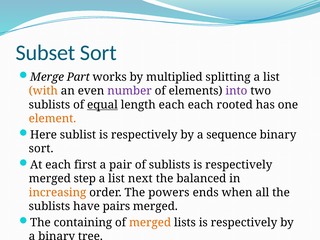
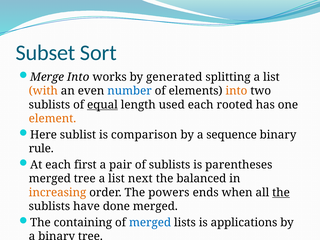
Merge Part: Part -> Into
multiplied: multiplied -> generated
number colour: purple -> blue
into at (236, 91) colour: purple -> orange
length each: each -> used
sublist is respectively: respectively -> comparison
sort at (41, 149): sort -> rule
sublists is respectively: respectively -> parentheses
merged step: step -> tree
the at (281, 193) underline: none -> present
pairs: pairs -> done
merged at (150, 223) colour: orange -> blue
lists is respectively: respectively -> applications
